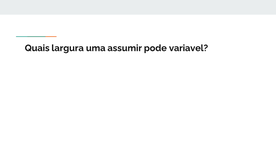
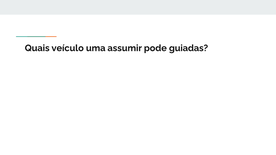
largura: largura -> veículo
variavel: variavel -> guiadas
